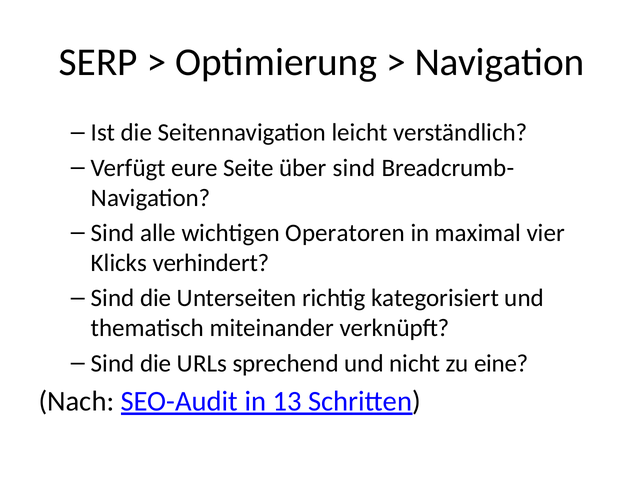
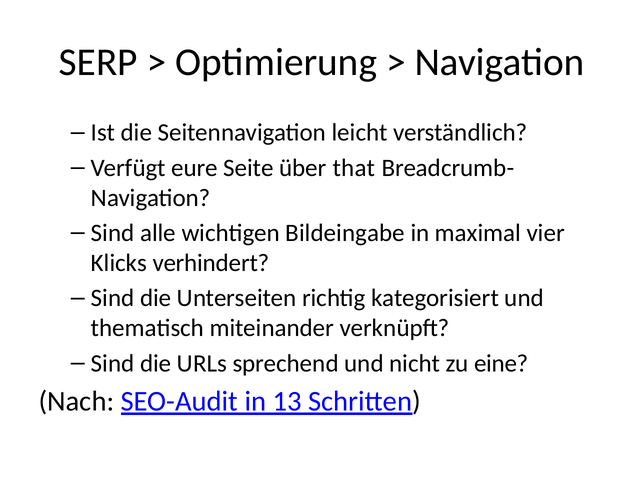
über sind: sind -> that
Operatoren: Operatoren -> Bildeingabe
